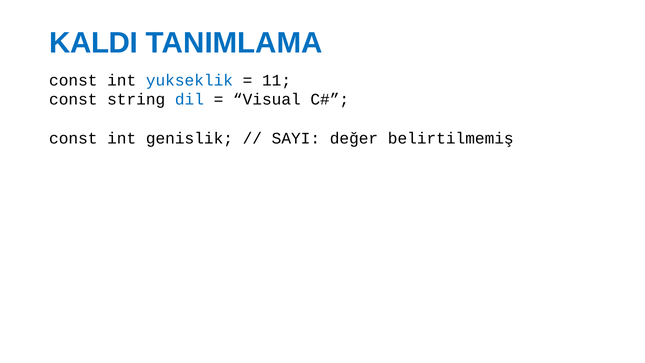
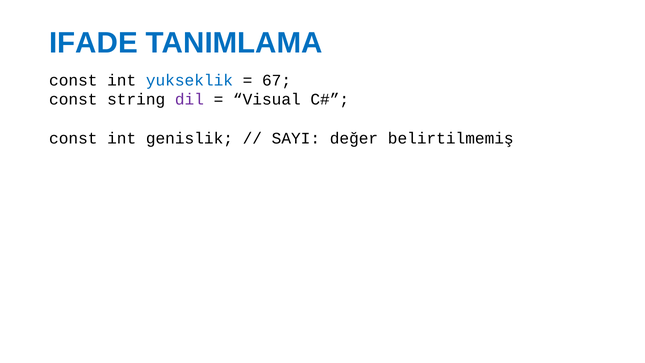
KALDI: KALDI -> IFADE
11: 11 -> 67
dil colour: blue -> purple
